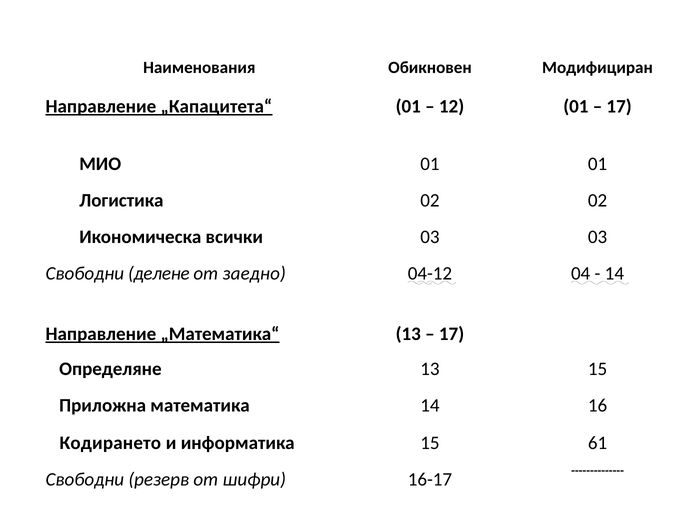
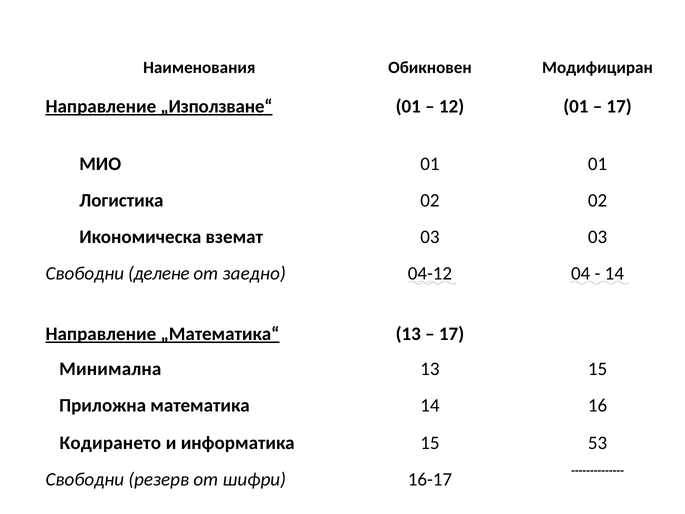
„Капацитета“: „Капацитета“ -> „Използване“
всички: всички -> вземат
Определяне: Определяне -> Минимална
61: 61 -> 53
